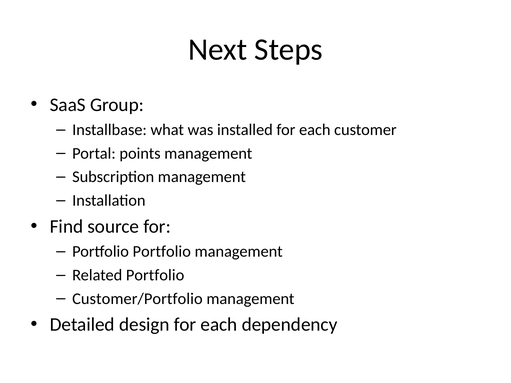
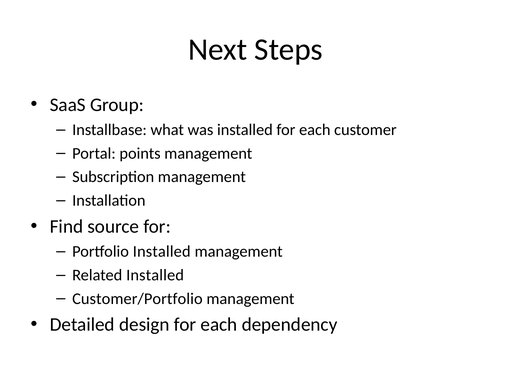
Portfolio Portfolio: Portfolio -> Installed
Related Portfolio: Portfolio -> Installed
